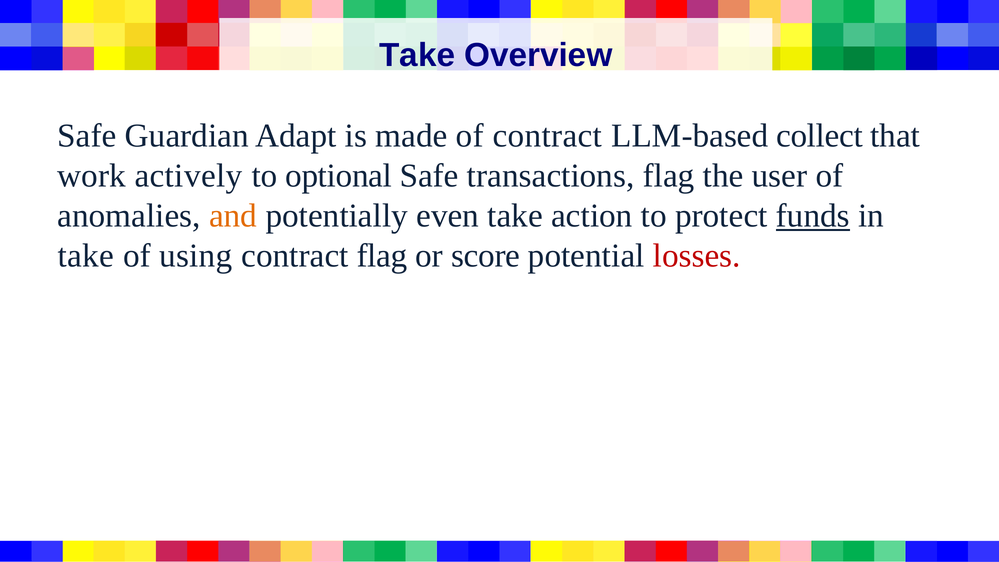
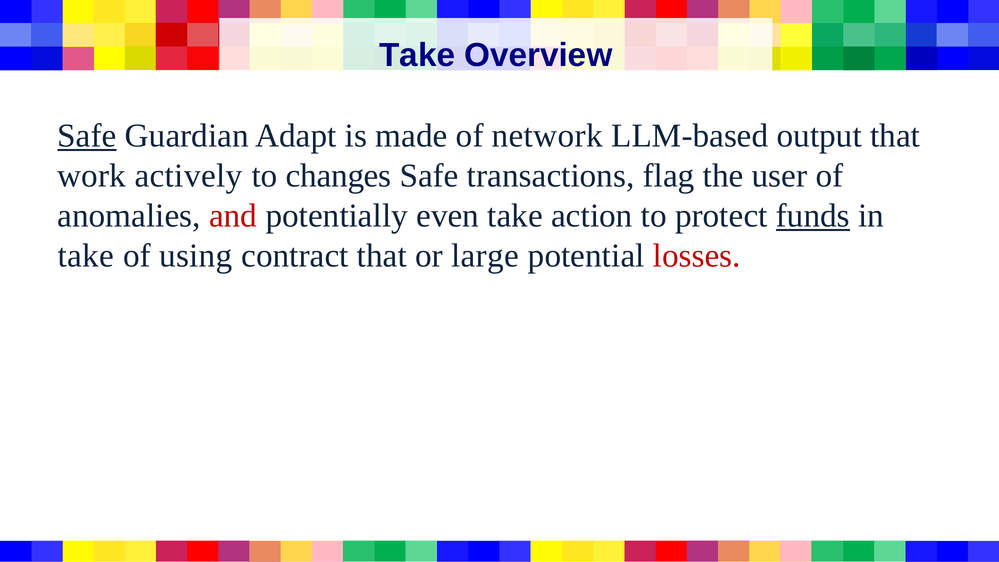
Safe at (87, 136) underline: none -> present
of contract: contract -> network
collect: collect -> output
optional: optional -> changes
and colour: orange -> red
contract flag: flag -> that
score: score -> large
